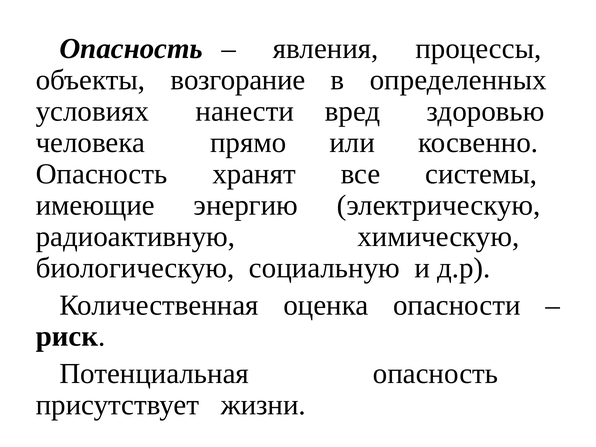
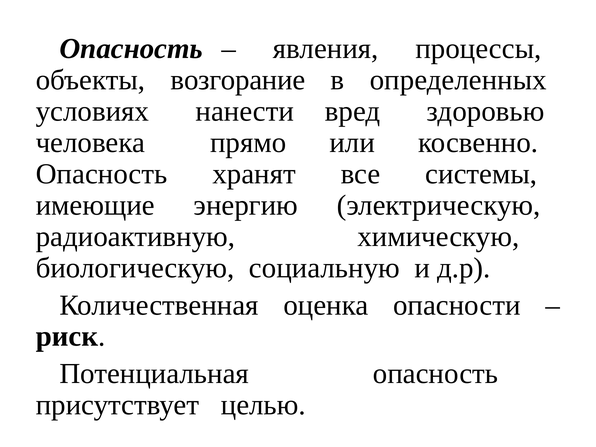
жизни: жизни -> целью
